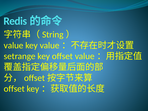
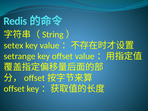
value at (14, 45): value -> setex
